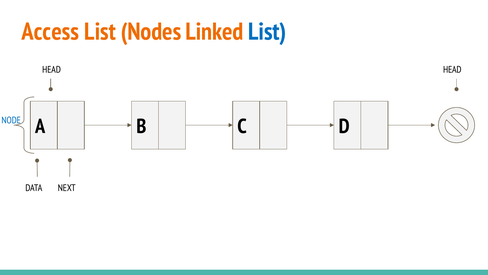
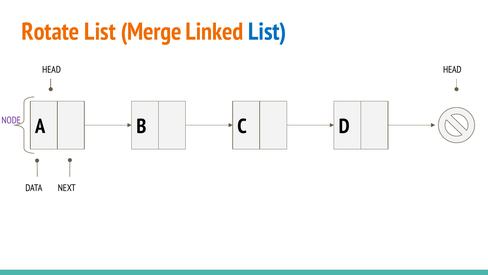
Access: Access -> Rotate
Nodes: Nodes -> Merge
NODE colour: blue -> purple
